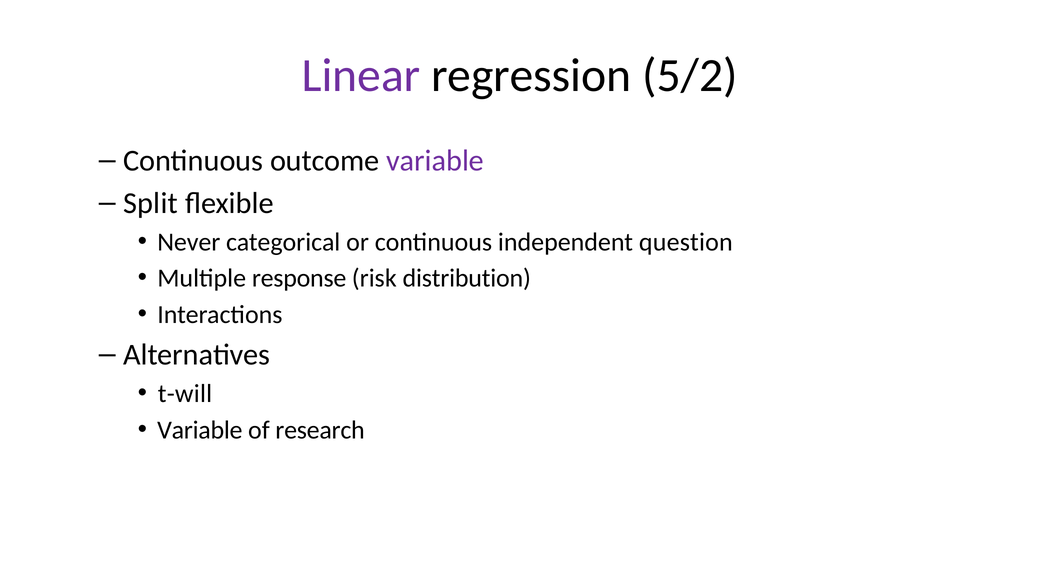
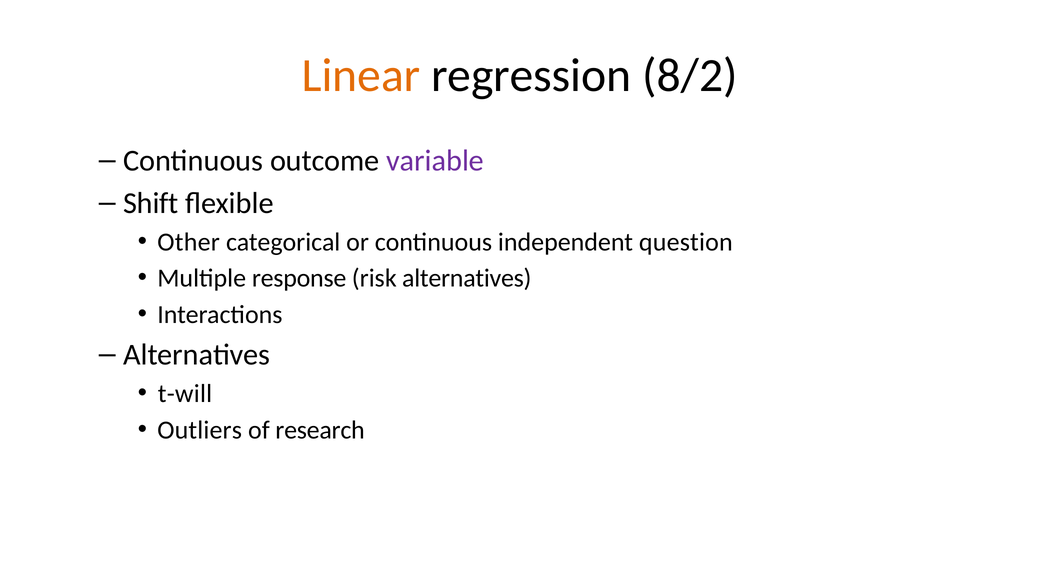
Linear colour: purple -> orange
5/2: 5/2 -> 8/2
Split: Split -> Shift
Never: Never -> Other
risk distribution: distribution -> alternatives
Variable at (200, 430): Variable -> Outliers
